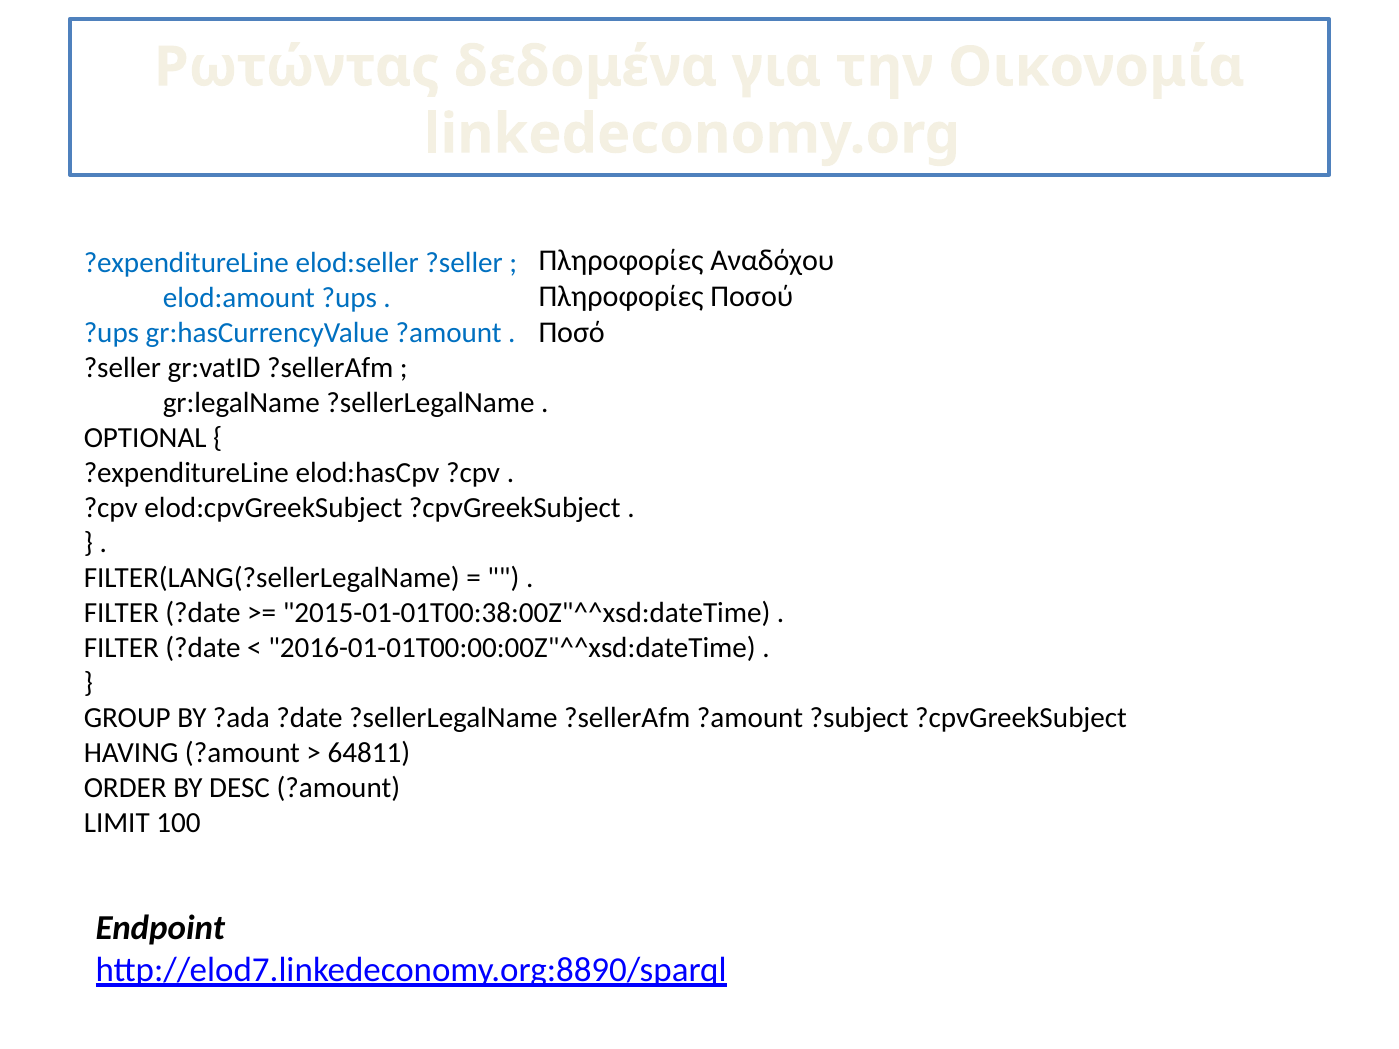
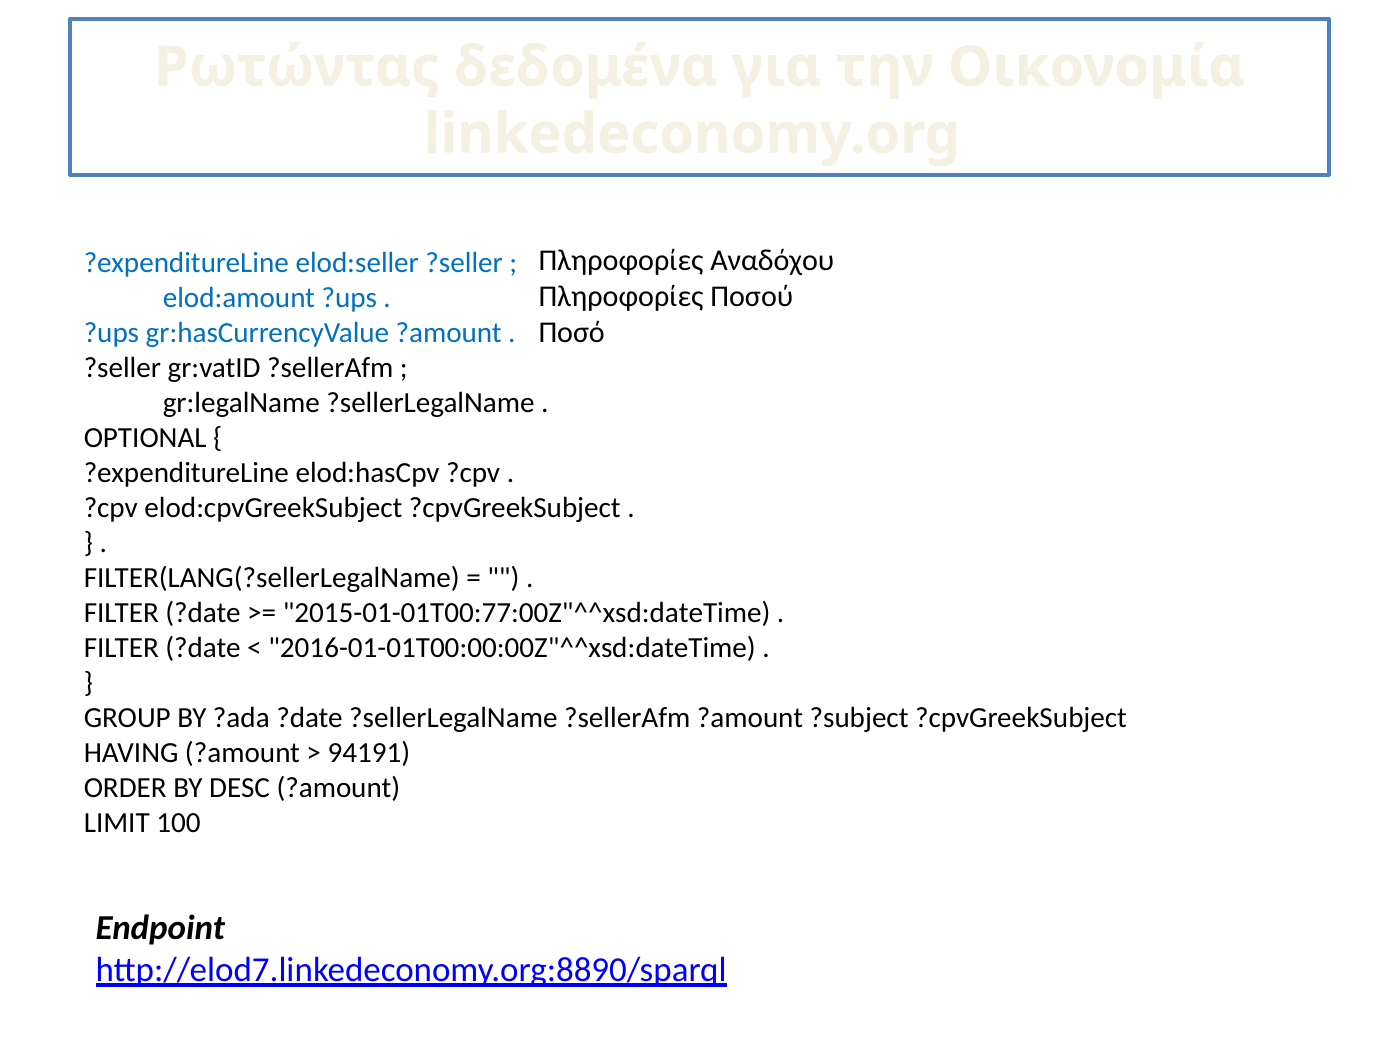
2015-01-01T00:38:00Z"^^xsd:dateTime: 2015-01-01T00:38:00Z"^^xsd:dateTime -> 2015-01-01T00:77:00Z"^^xsd:dateTime
64811: 64811 -> 94191
